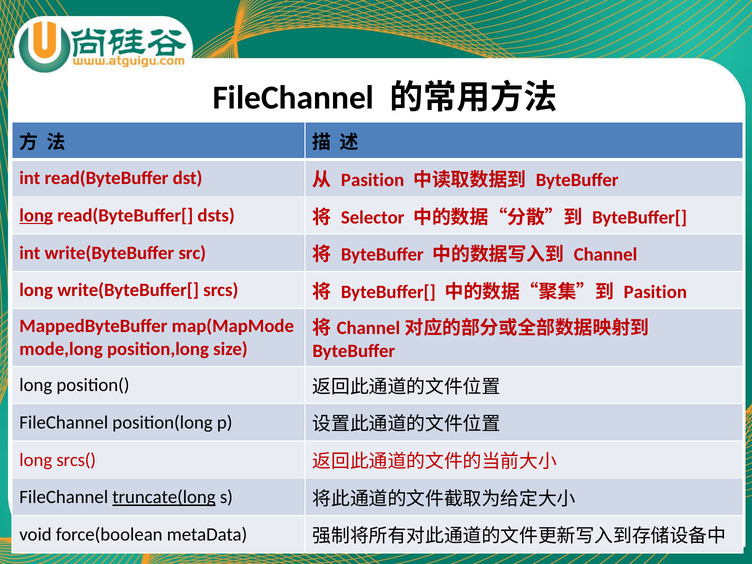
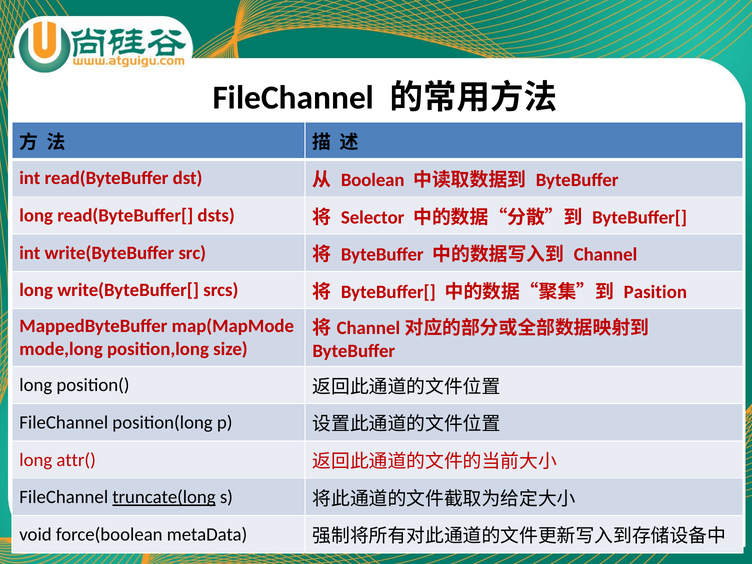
Pasition at (373, 180): Pasition -> Boolean
long at (36, 216) underline: present -> none
srcs(: srcs( -> attr(
